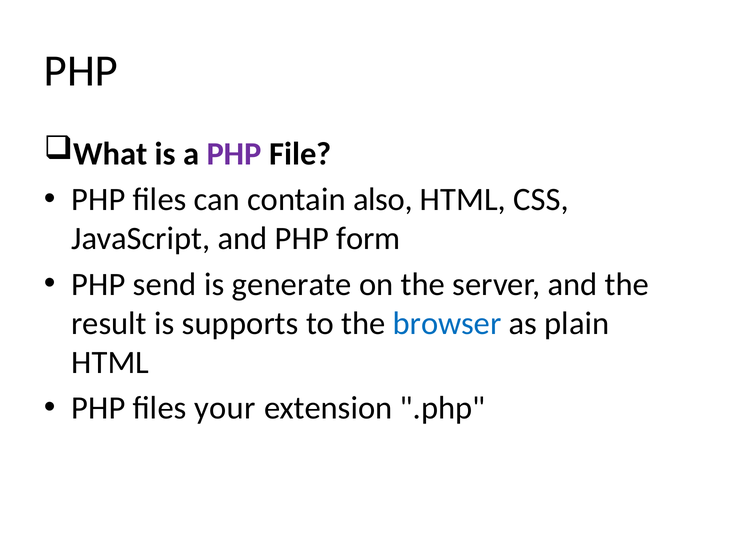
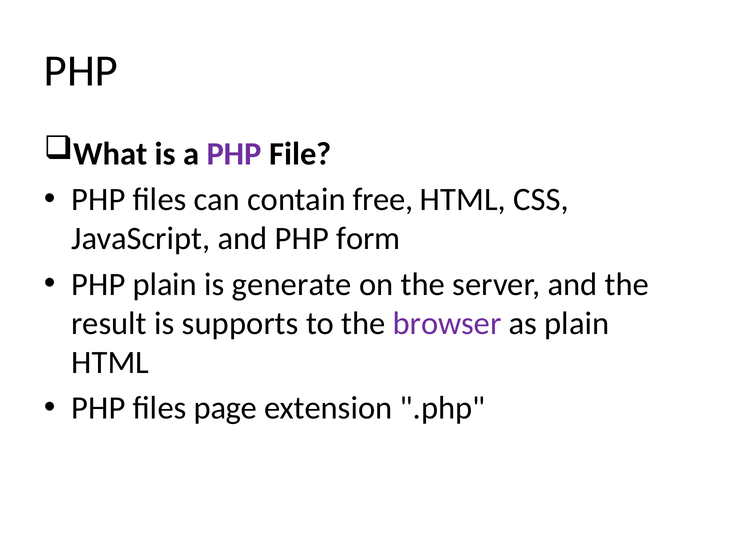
also: also -> free
PHP send: send -> plain
browser colour: blue -> purple
your: your -> page
